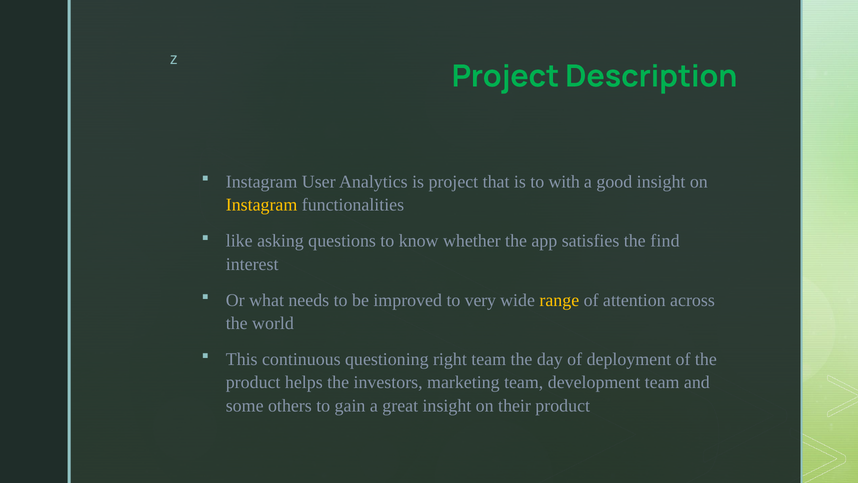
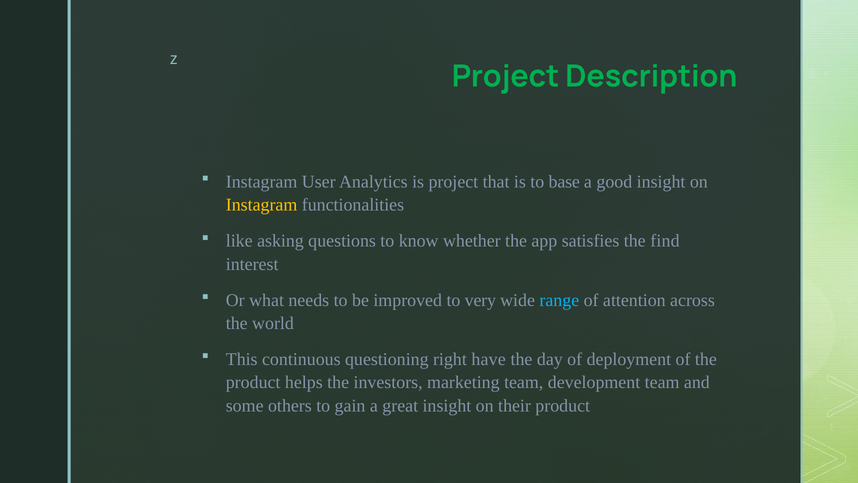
with: with -> base
range colour: yellow -> light blue
right team: team -> have
